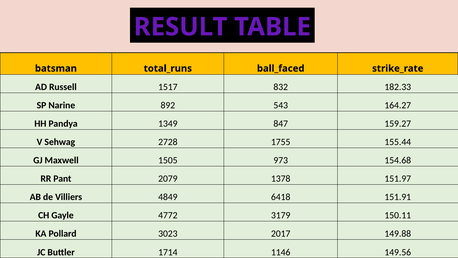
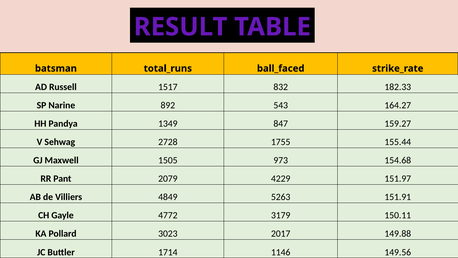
1378: 1378 -> 4229
6418: 6418 -> 5263
